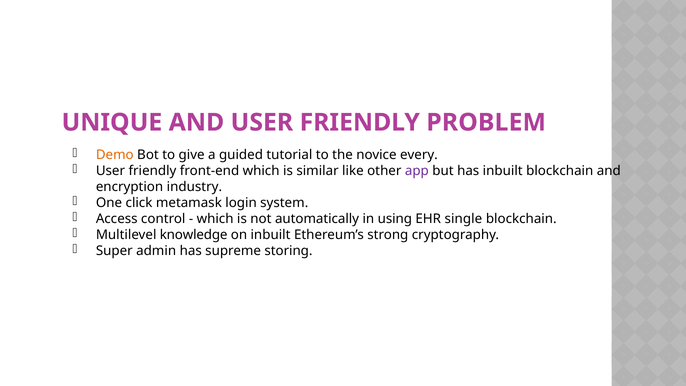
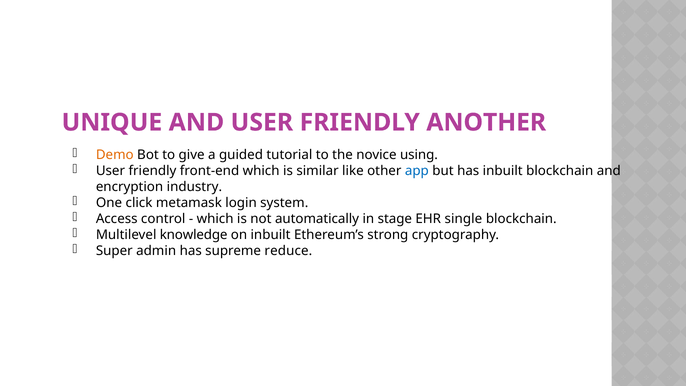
PROBLEM: PROBLEM -> ANOTHER
every: every -> using
app colour: purple -> blue
using: using -> stage
storing: storing -> reduce
